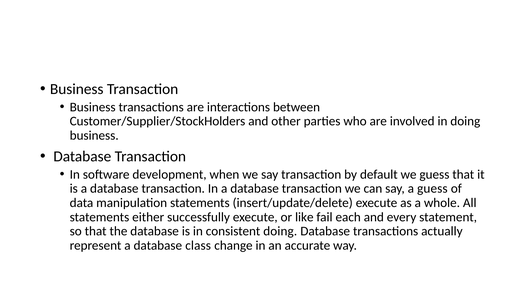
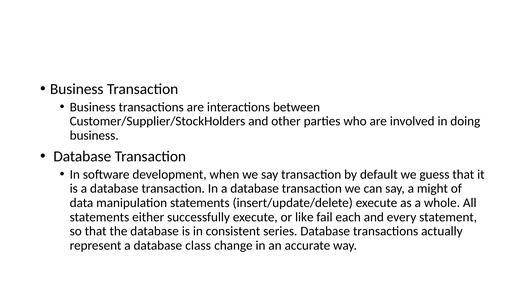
a guess: guess -> might
consistent doing: doing -> series
